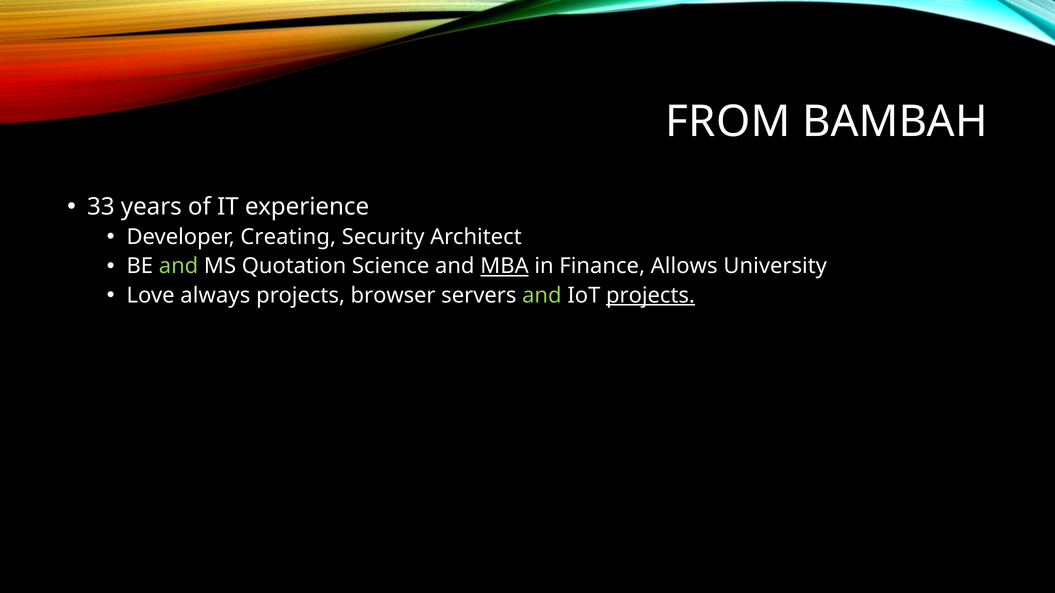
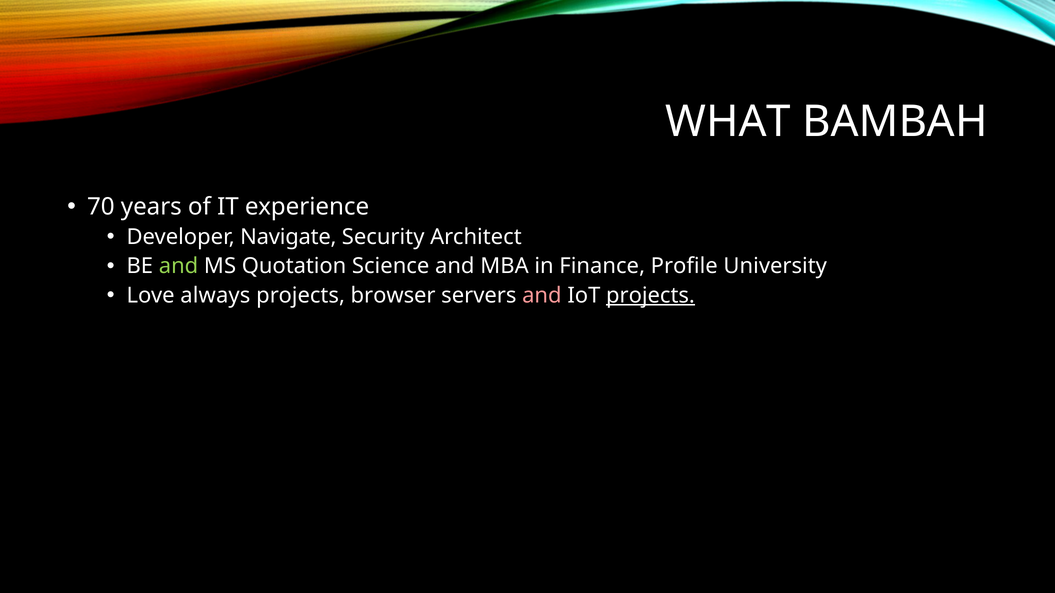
FROM: FROM -> WHAT
33: 33 -> 70
Creating: Creating -> Navigate
MBA underline: present -> none
Allows: Allows -> Profile
and at (542, 296) colour: light green -> pink
